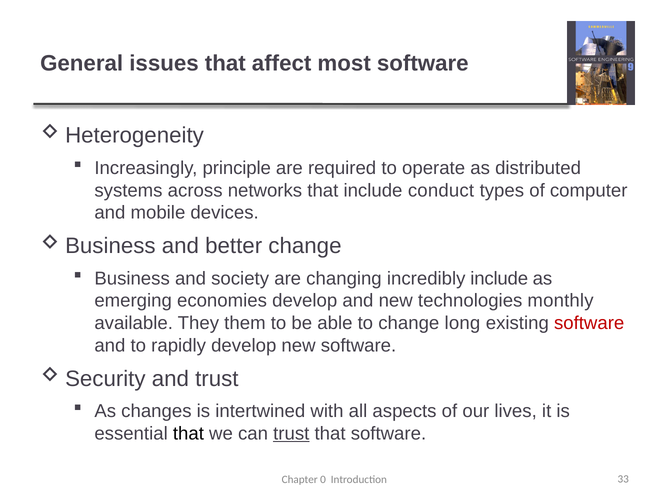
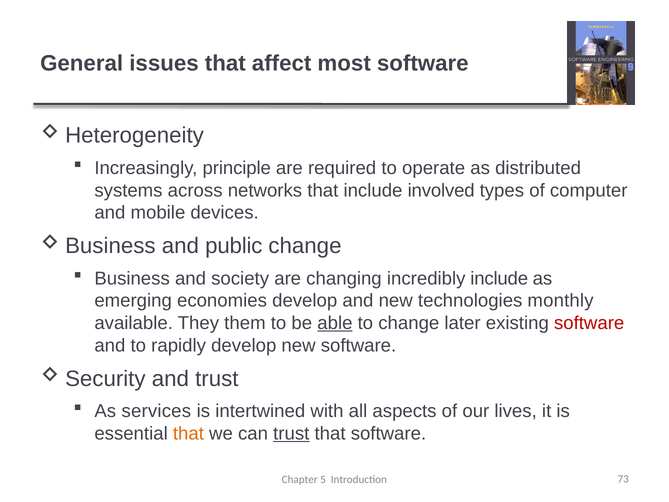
conduct: conduct -> involved
better: better -> public
able underline: none -> present
long: long -> later
changes: changes -> services
that at (188, 433) colour: black -> orange
0: 0 -> 5
33: 33 -> 73
